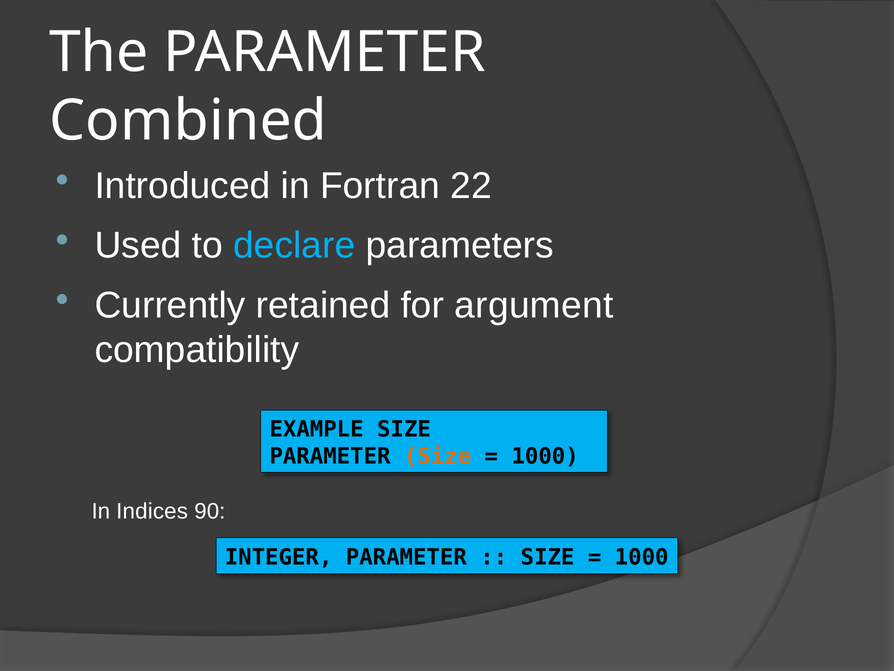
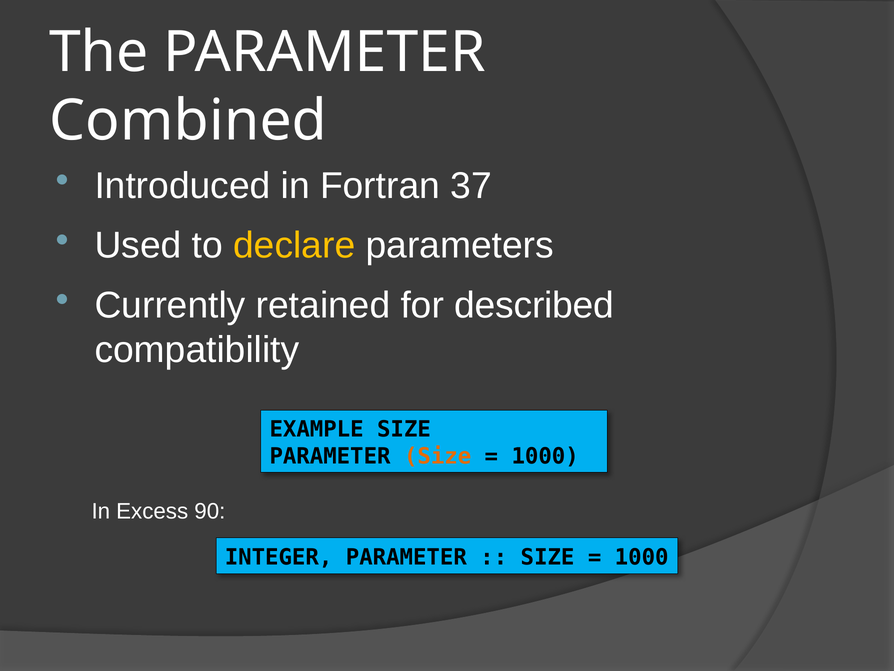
22: 22 -> 37
declare colour: light blue -> yellow
argument: argument -> described
Indices: Indices -> Excess
